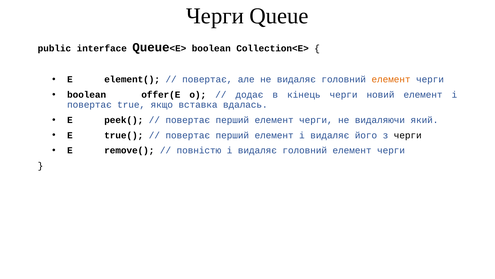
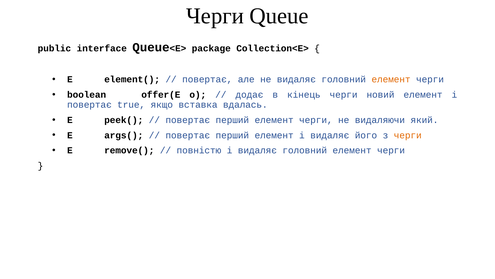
boolean at (211, 48): boolean -> package
true(: true( -> args(
черги at (408, 135) colour: black -> orange
